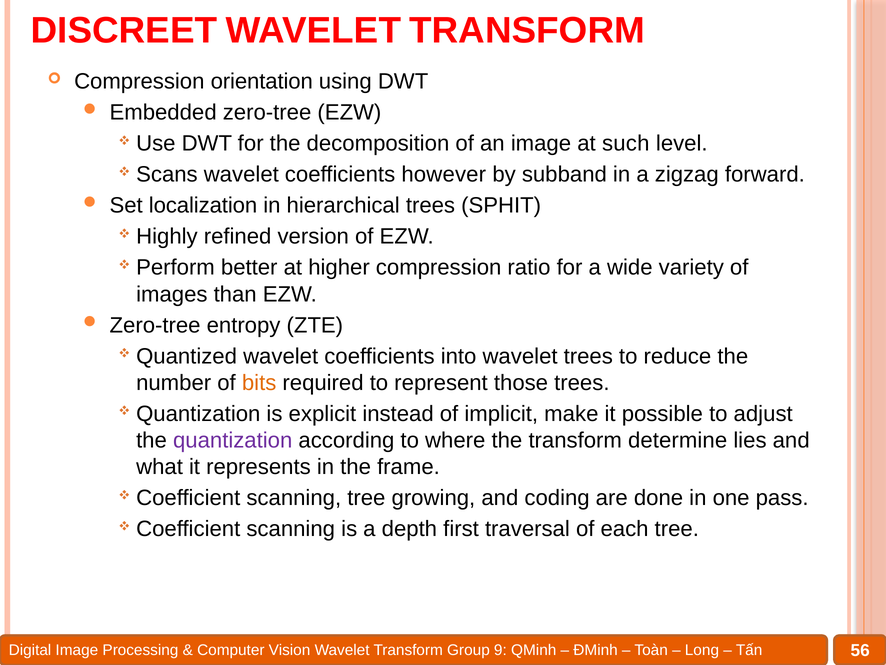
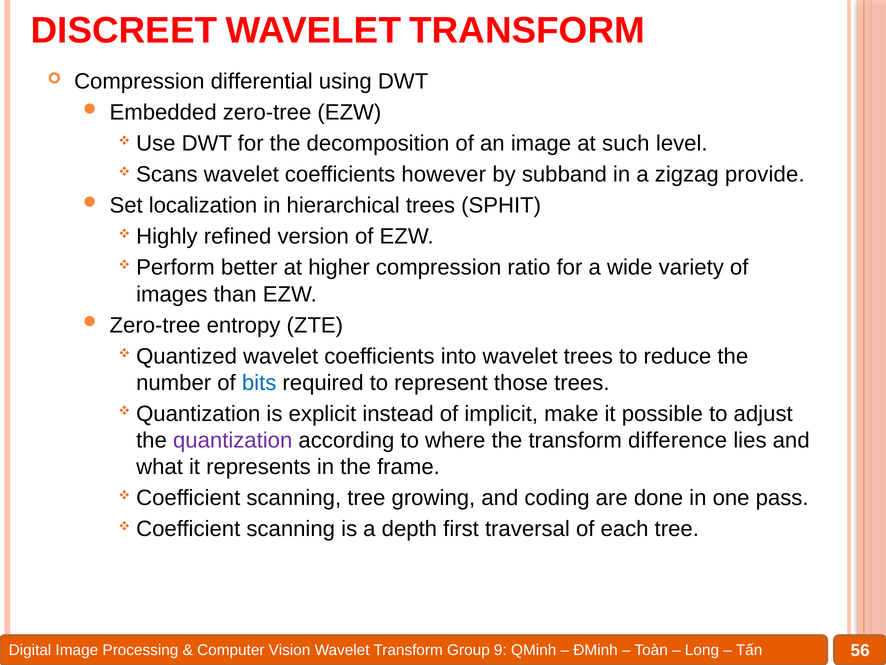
orientation: orientation -> differential
forward: forward -> provide
bits colour: orange -> blue
determine: determine -> difference
